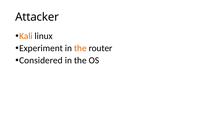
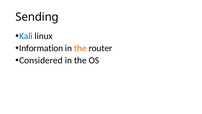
Attacker: Attacker -> Sending
Kali colour: orange -> blue
Experiment: Experiment -> Information
